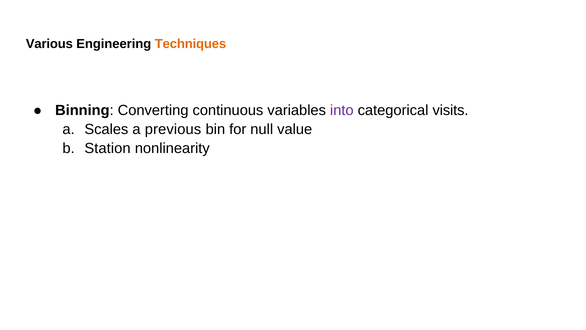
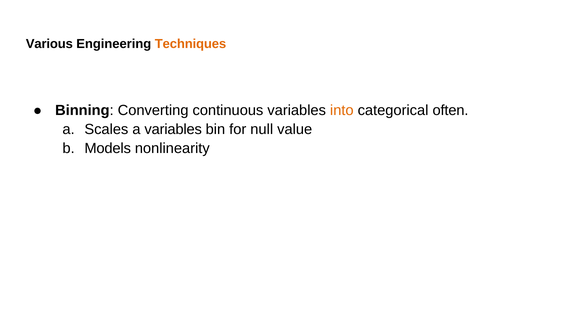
into colour: purple -> orange
visits: visits -> often
a previous: previous -> variables
Station: Station -> Models
